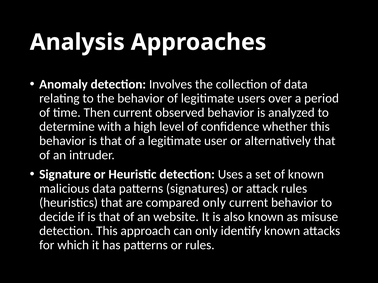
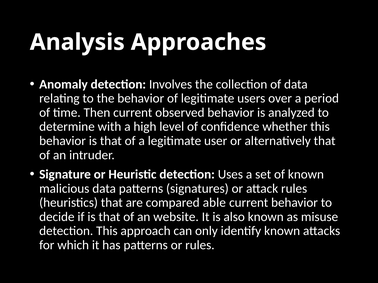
compared only: only -> able
